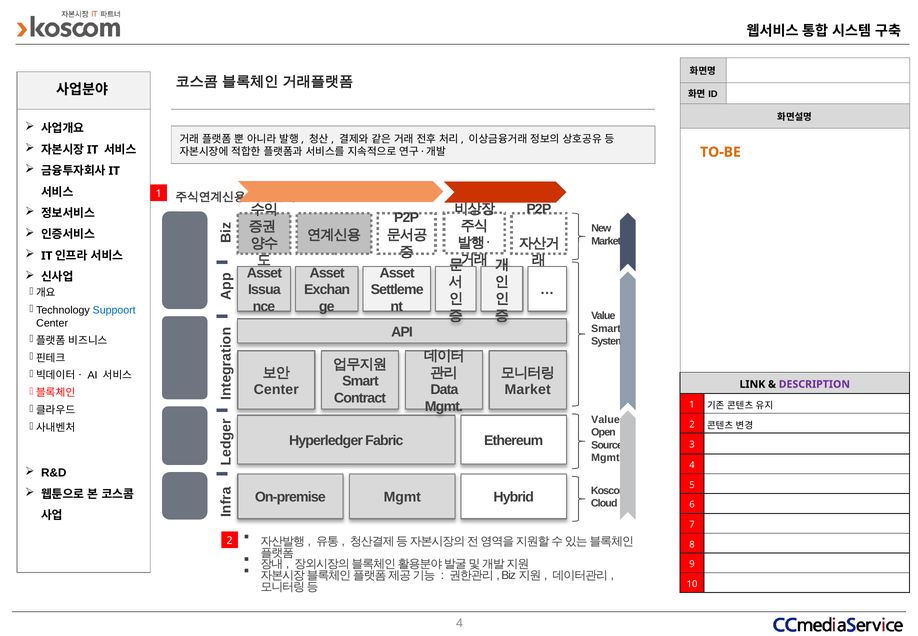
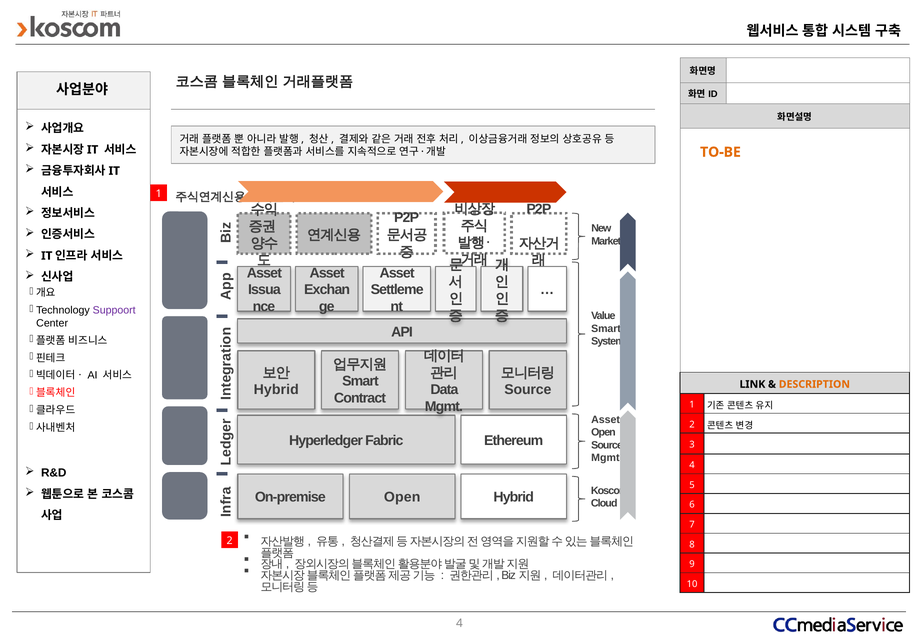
Suppoort colour: blue -> purple
DESCRIPTION colour: purple -> orange
Center at (276, 389): Center -> Hybrid
Market at (528, 389): Market -> Source
Value at (606, 419): Value -> Asset
On-premise Mgmt: Mgmt -> Open
